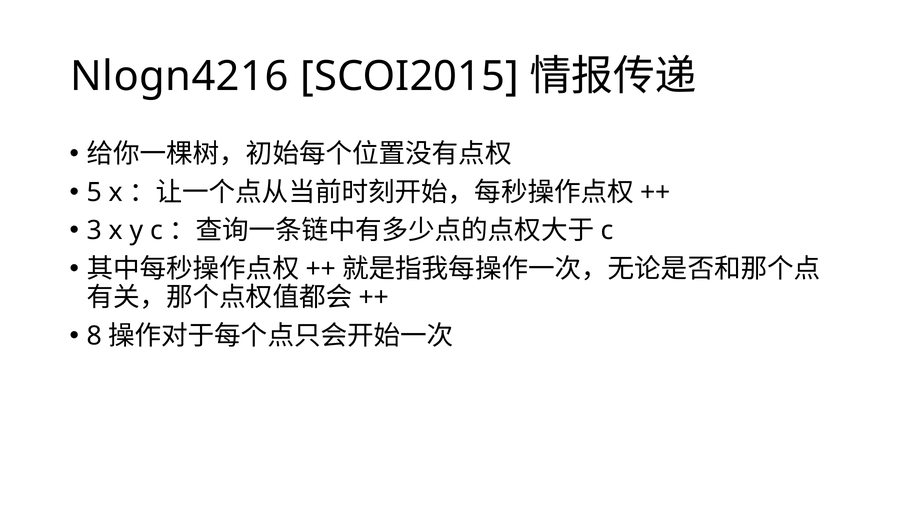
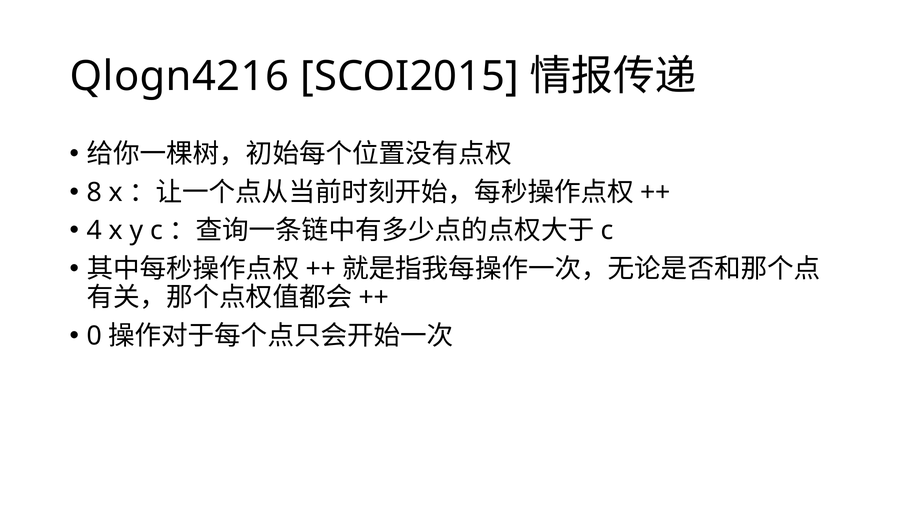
Nlogn4216: Nlogn4216 -> Qlogn4216
5: 5 -> 8
3: 3 -> 4
8: 8 -> 0
